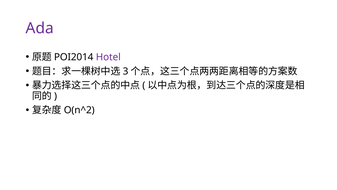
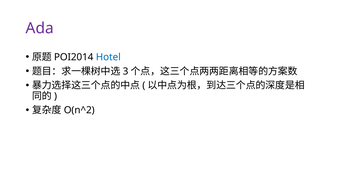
Hotel colour: purple -> blue
